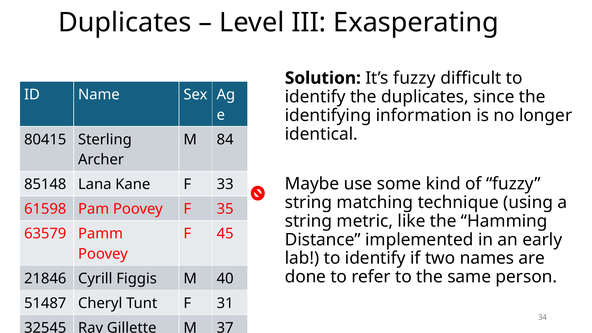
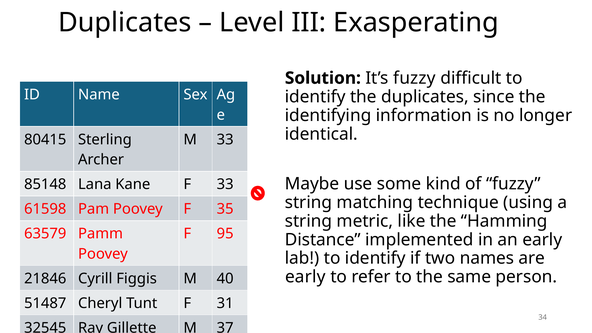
M 84: 84 -> 33
45: 45 -> 95
done at (305, 277): done -> early
